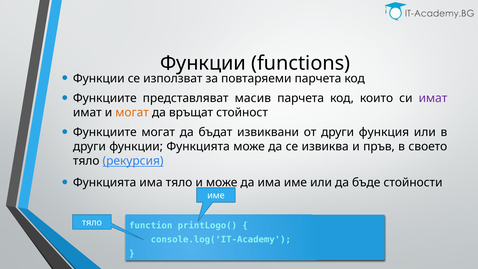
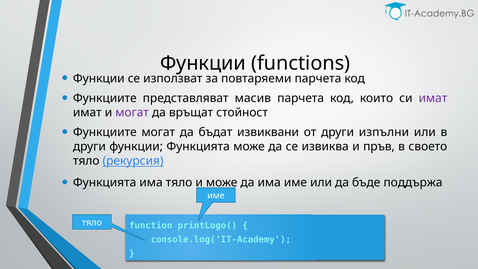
могат at (132, 112) colour: orange -> purple
функция: функция -> изпълни
стойности: стойности -> поддържа
